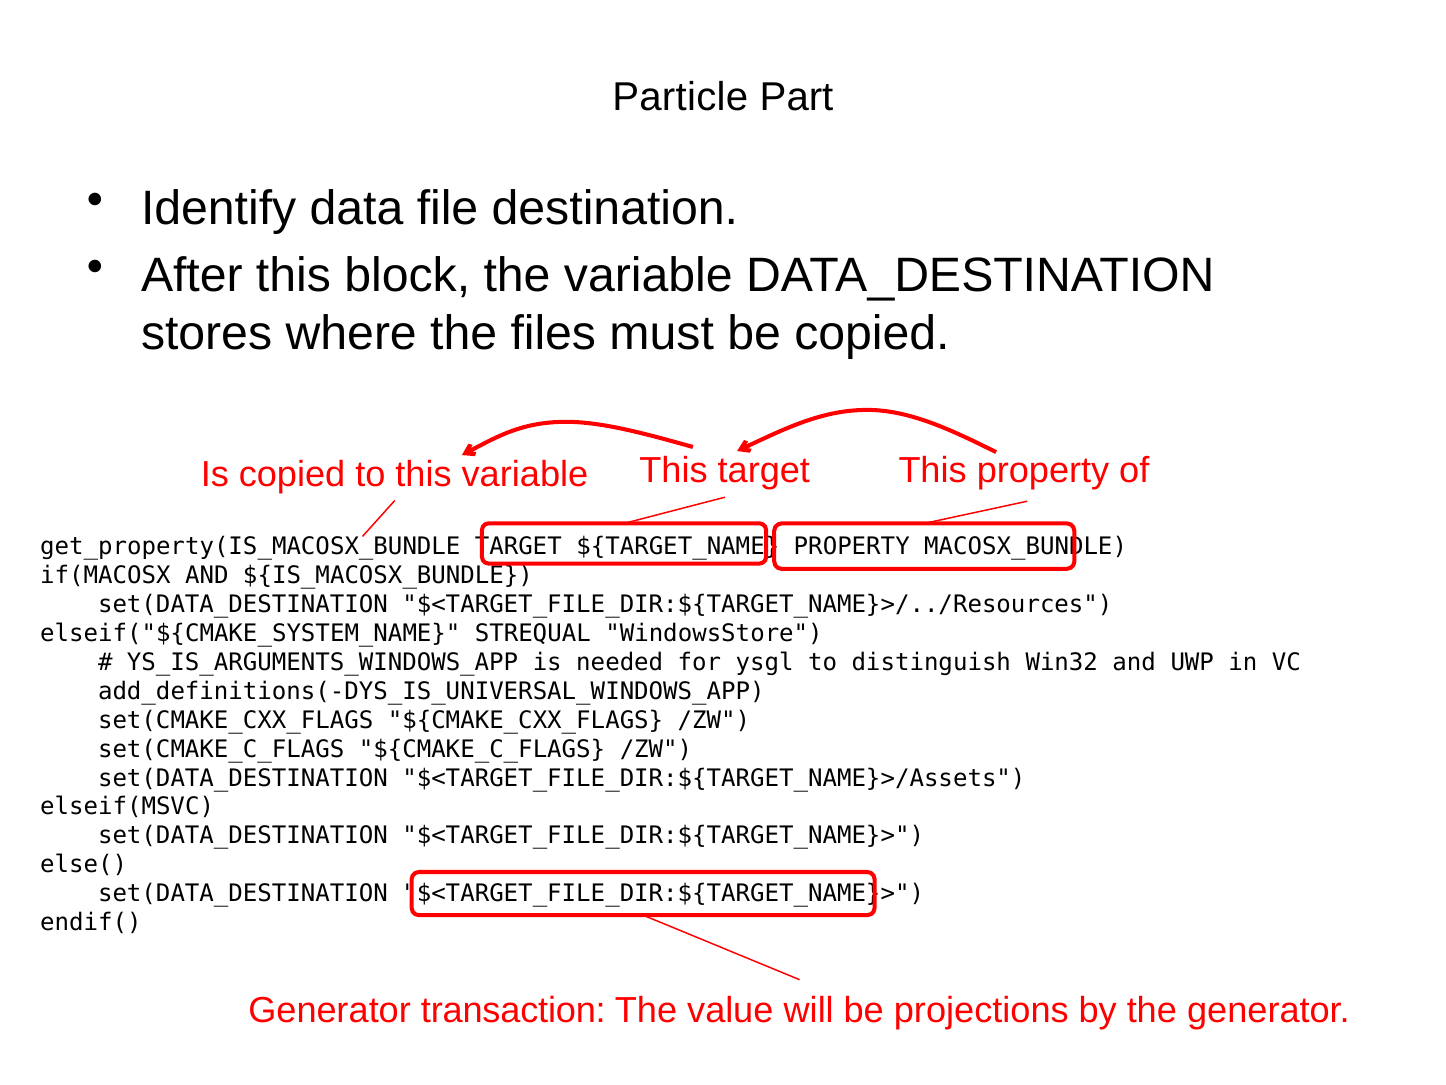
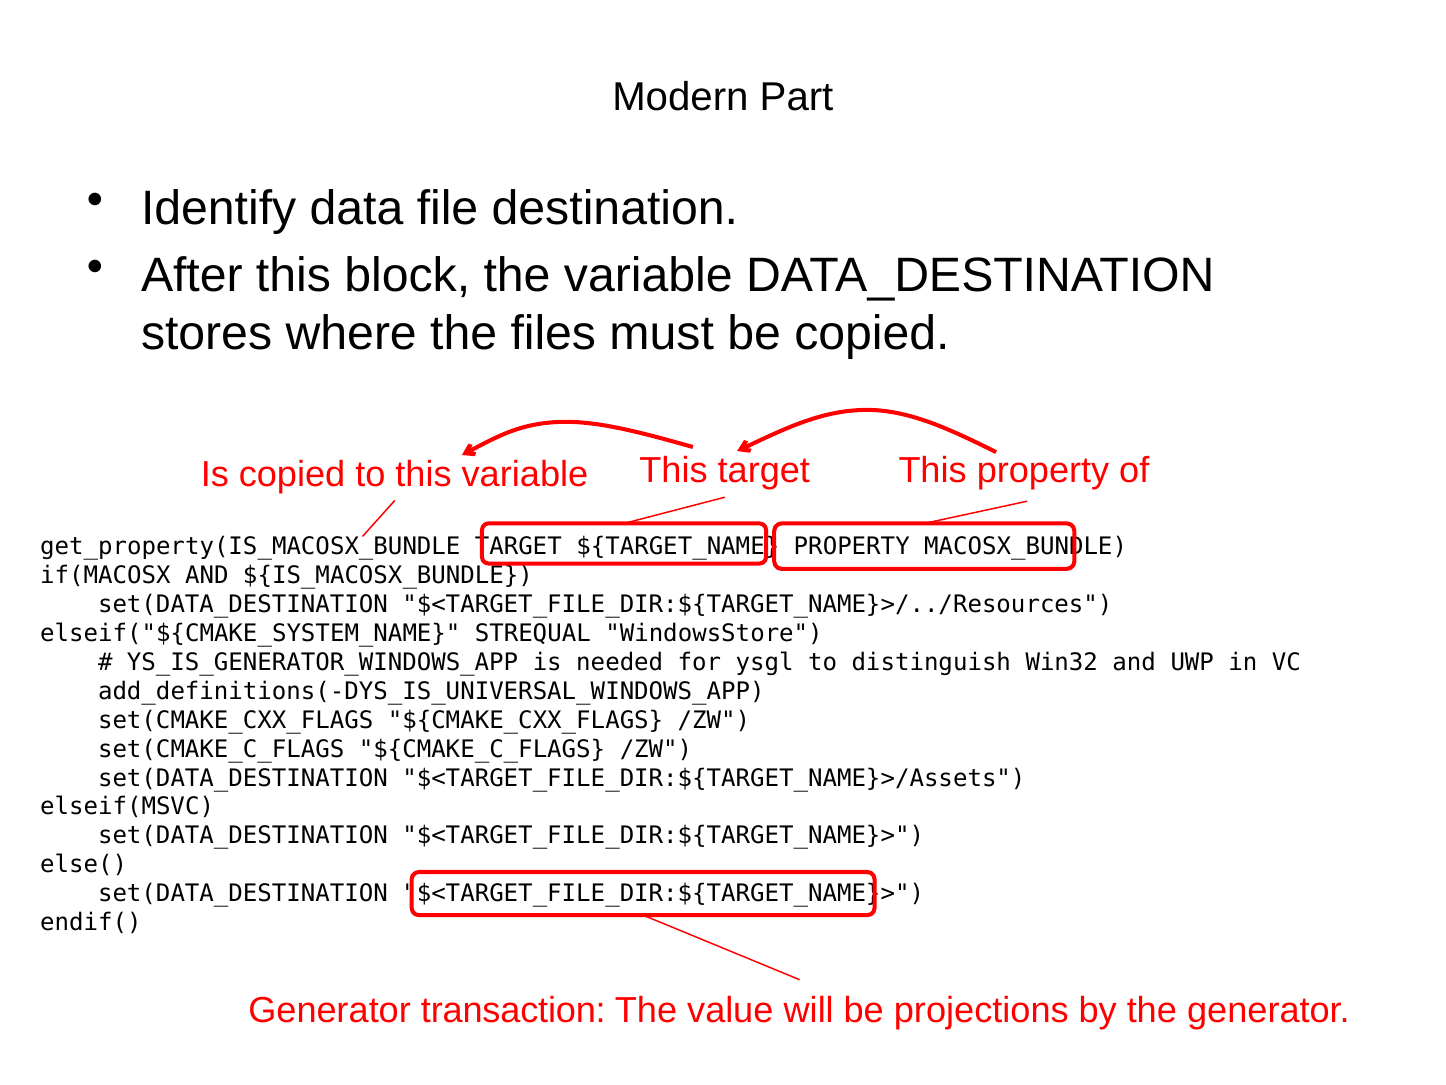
Particle: Particle -> Modern
YS_IS_ARGUMENTS_WINDOWS_APP: YS_IS_ARGUMENTS_WINDOWS_APP -> YS_IS_GENERATOR_WINDOWS_APP
